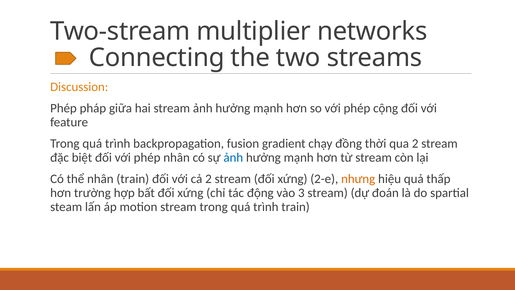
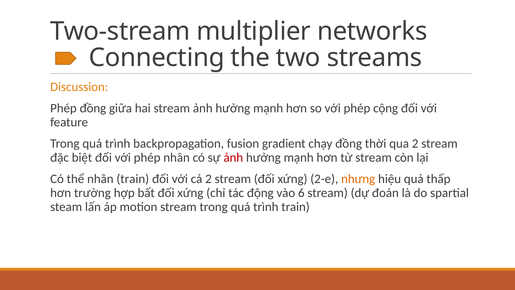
Phép pháp: pháp -> đồng
ảnh at (233, 157) colour: blue -> red
3: 3 -> 6
